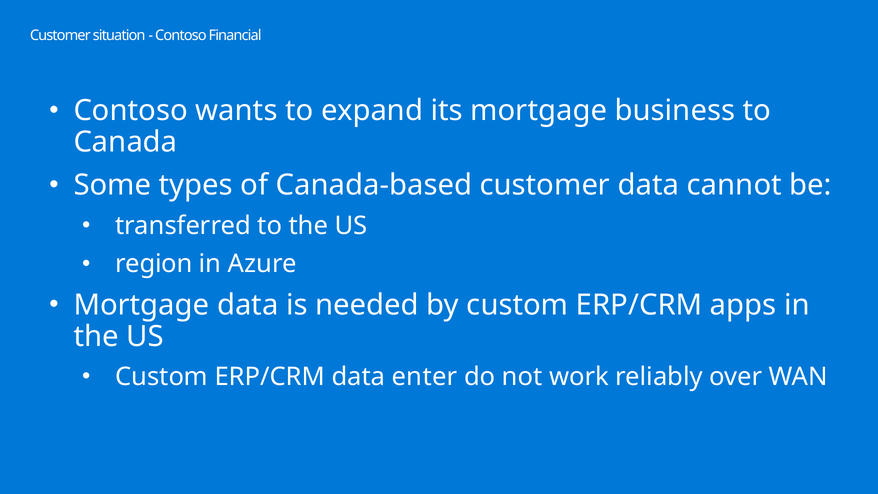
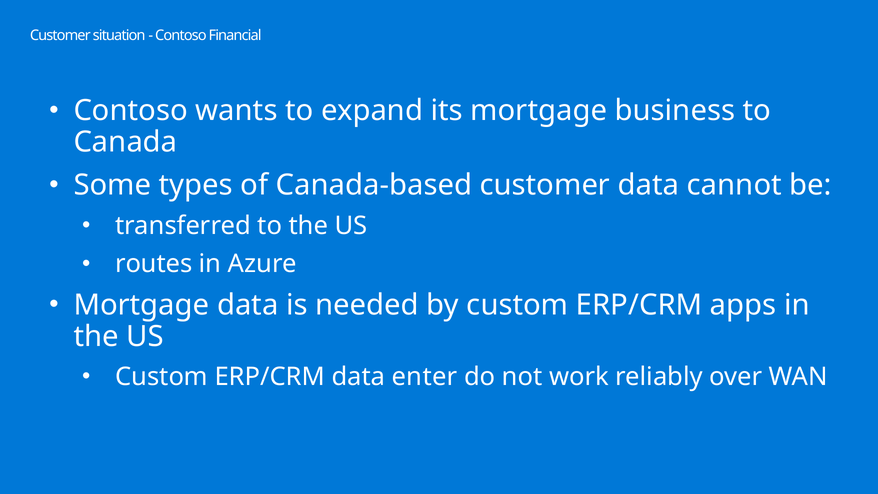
region: region -> routes
